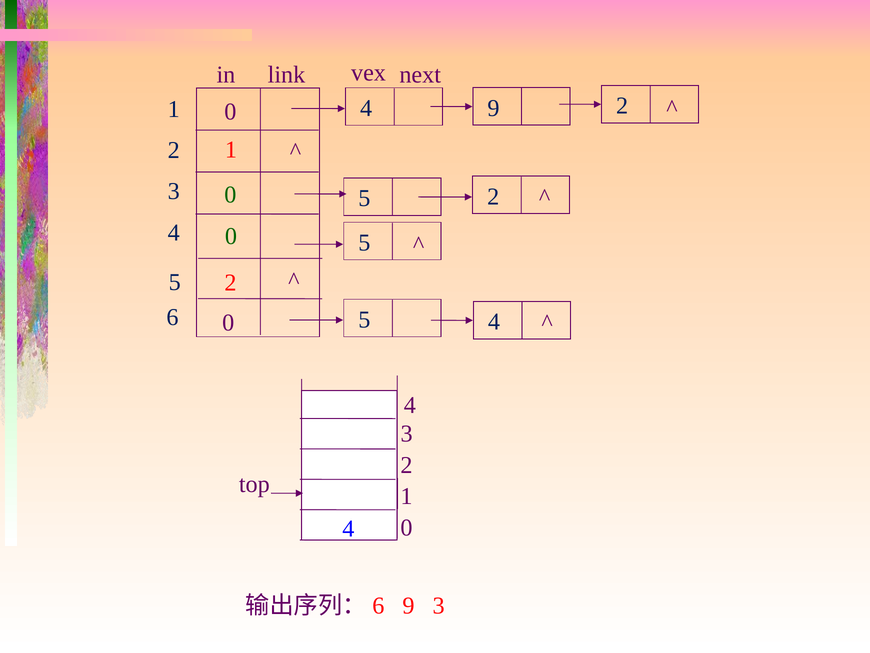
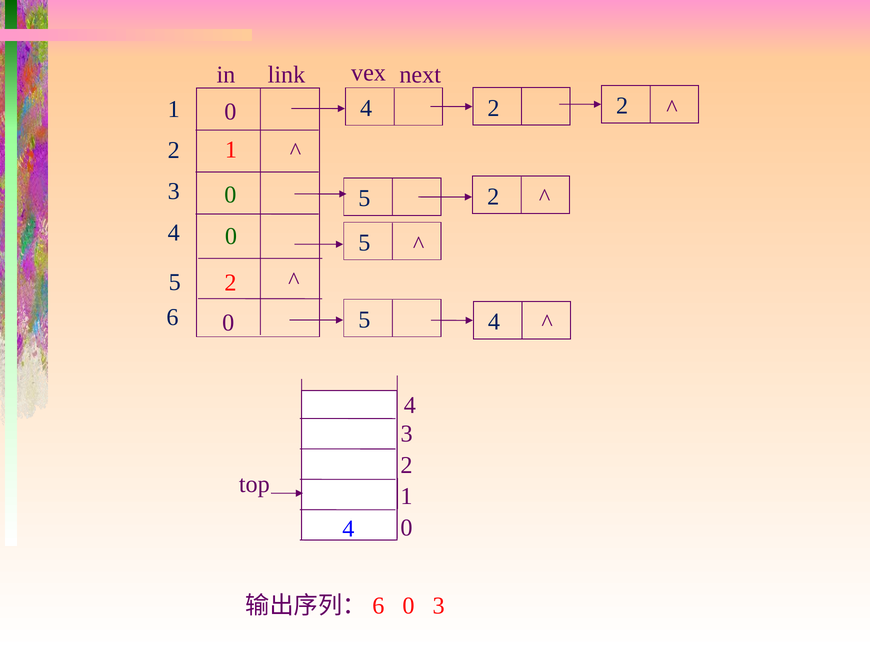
4 9: 9 -> 2
9 at (408, 605): 9 -> 0
